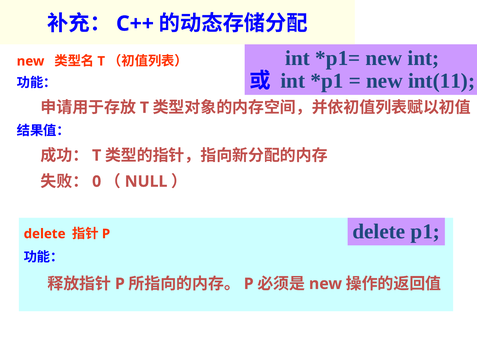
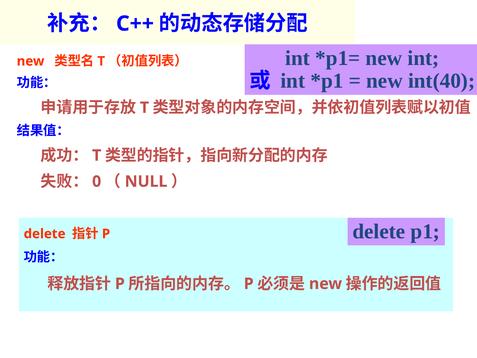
int(11: int(11 -> int(40
